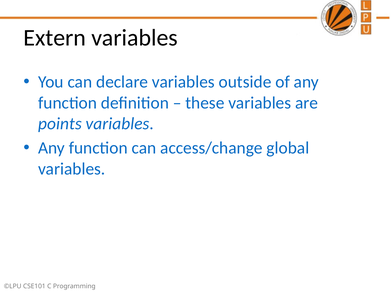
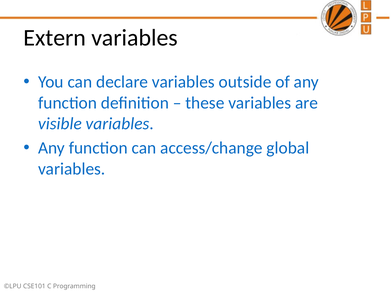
points: points -> visible
